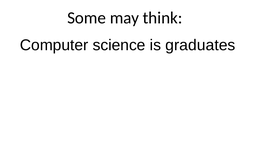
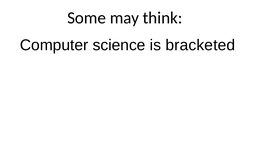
graduates: graduates -> bracketed
